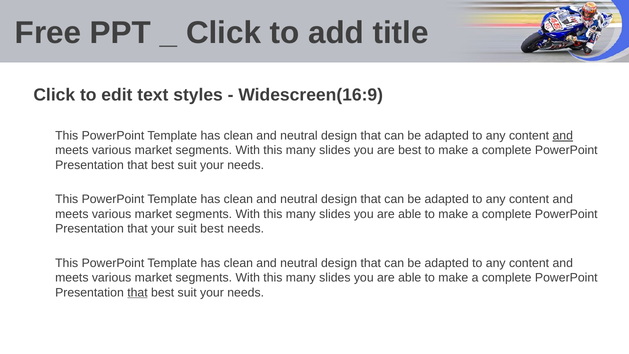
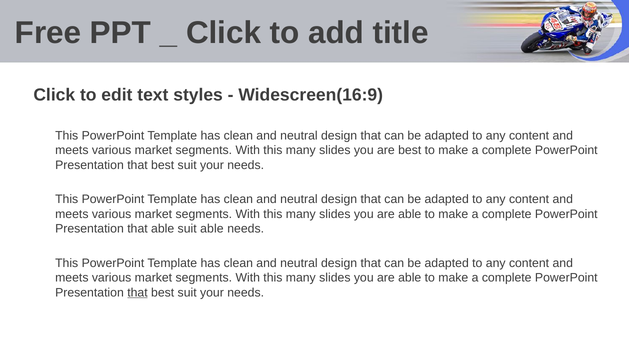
and at (563, 136) underline: present -> none
that your: your -> able
suit best: best -> able
